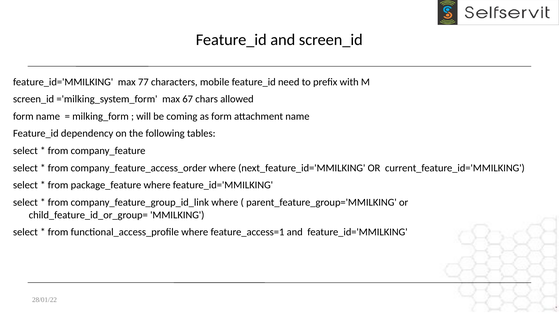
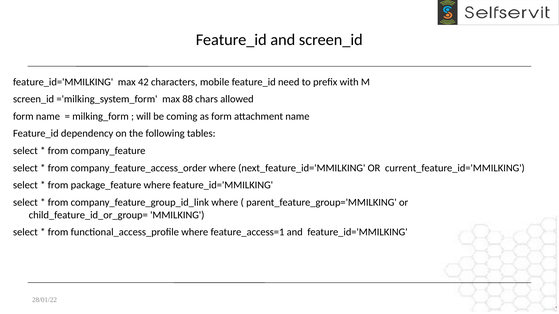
77: 77 -> 42
67: 67 -> 88
